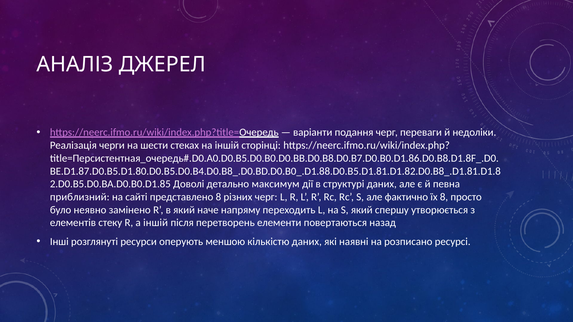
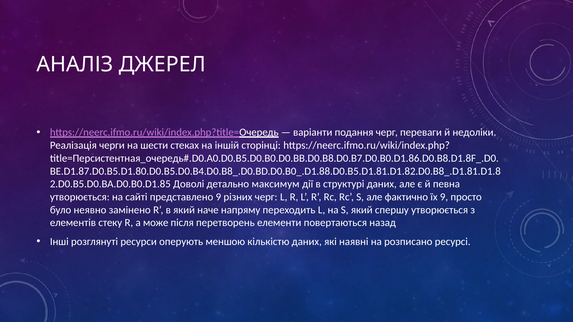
приблизний at (80, 197): приблизний -> утворюється
представлено 8: 8 -> 9
їх 8: 8 -> 9
а іншій: іншій -> може
